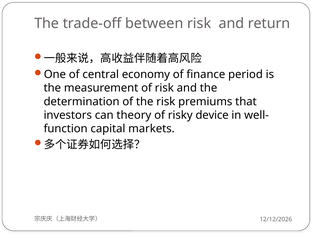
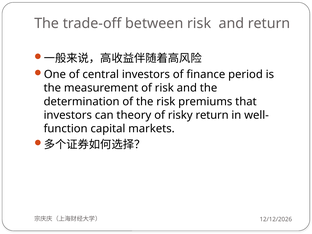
central economy: economy -> investors
risky device: device -> return
